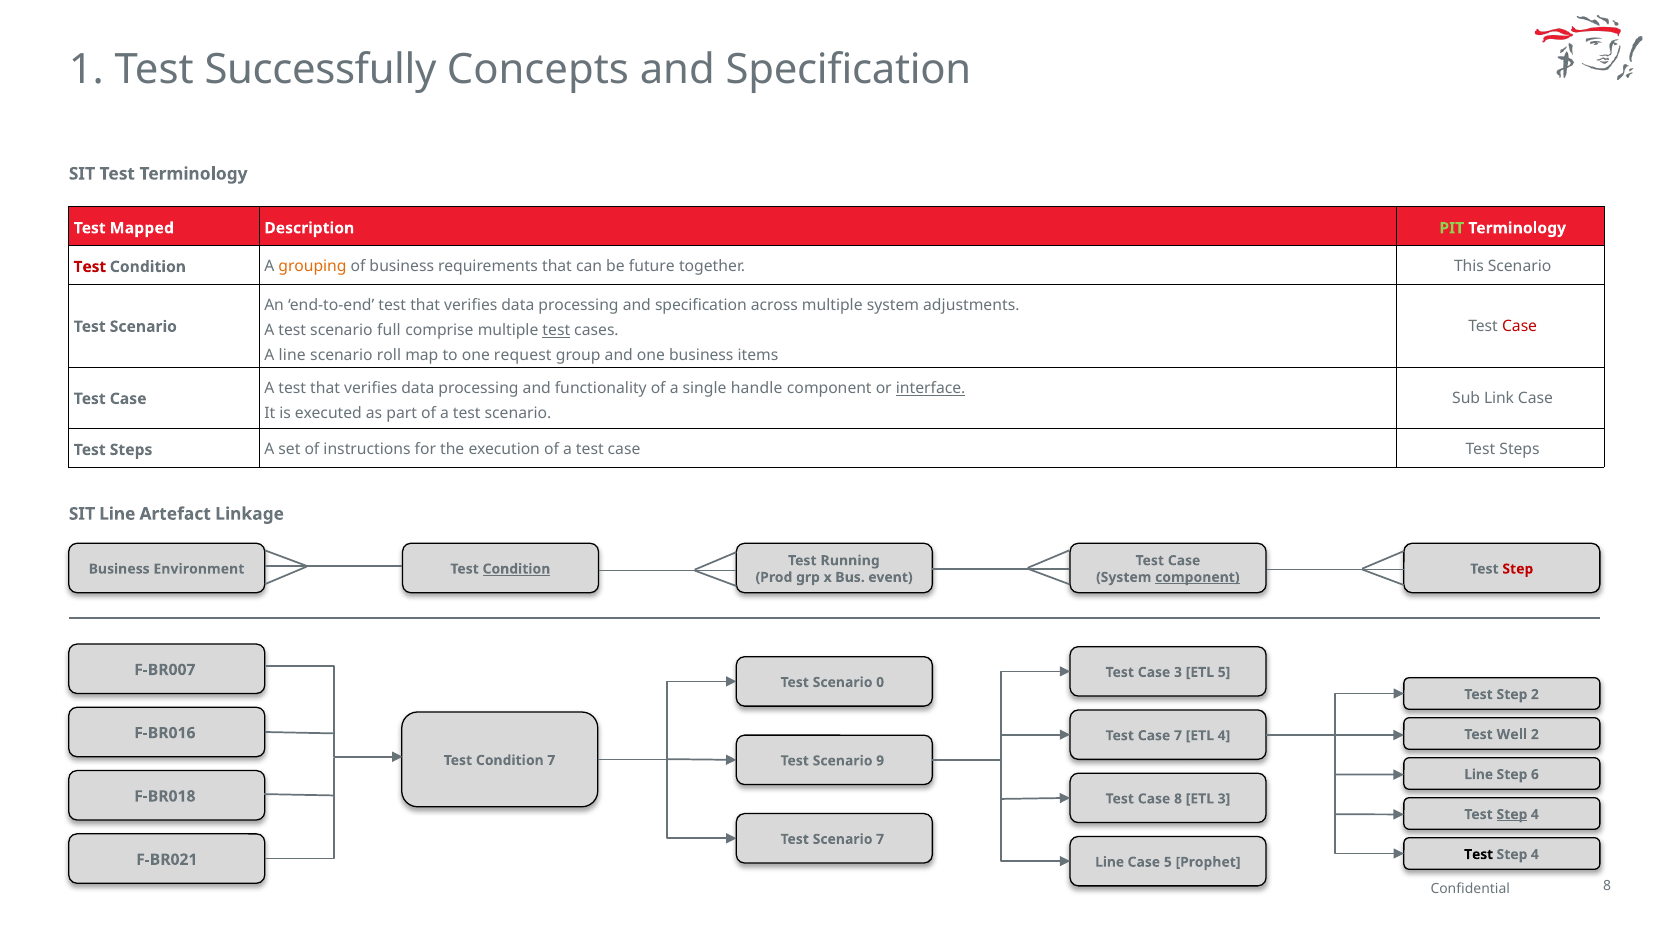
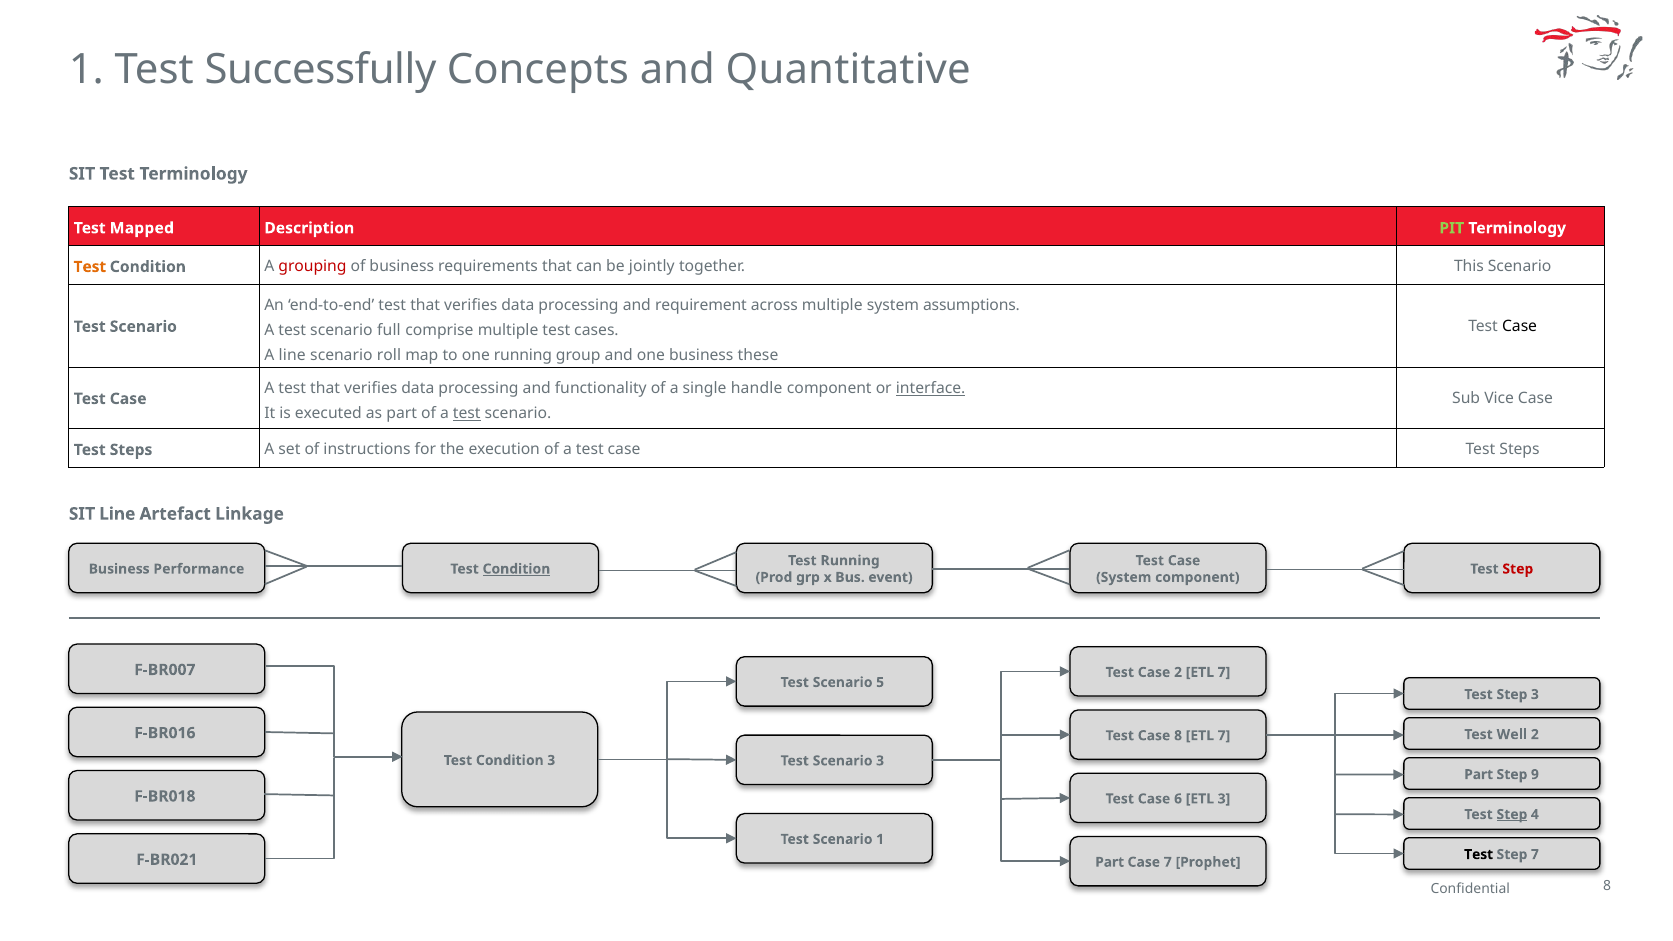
Concepts and Specification: Specification -> Quantitative
Test at (90, 267) colour: red -> orange
grouping colour: orange -> red
future: future -> jointly
processing and specification: specification -> requirement
adjustments: adjustments -> assumptions
Case at (1520, 327) colour: red -> black
test at (556, 330) underline: present -> none
one request: request -> running
items: items -> these
Link: Link -> Vice
test at (467, 414) underline: none -> present
Environment: Environment -> Performance
component at (1197, 577) underline: present -> none
Case 3: 3 -> 2
5 at (1224, 672): 5 -> 7
0: 0 -> 5
Step 2: 2 -> 3
Case 7: 7 -> 8
4 at (1224, 736): 4 -> 7
Condition 7: 7 -> 3
Scenario 9: 9 -> 3
Line at (1479, 775): Line -> Part
6: 6 -> 9
Case 8: 8 -> 6
Scenario 7: 7 -> 1
4 at (1535, 855): 4 -> 7
Line at (1110, 862): Line -> Part
Case 5: 5 -> 7
